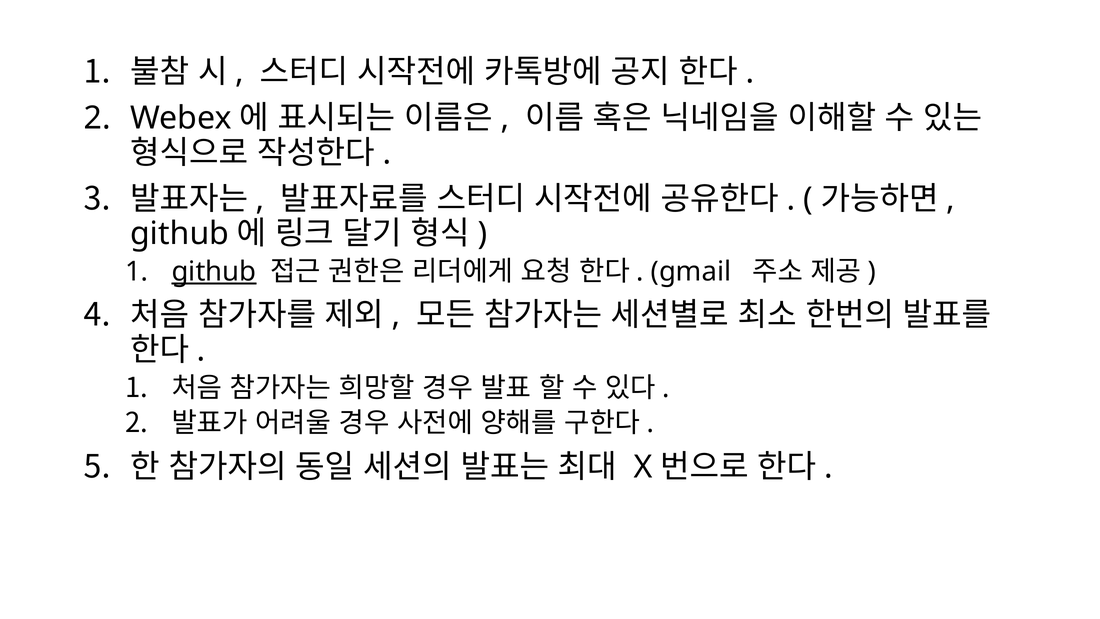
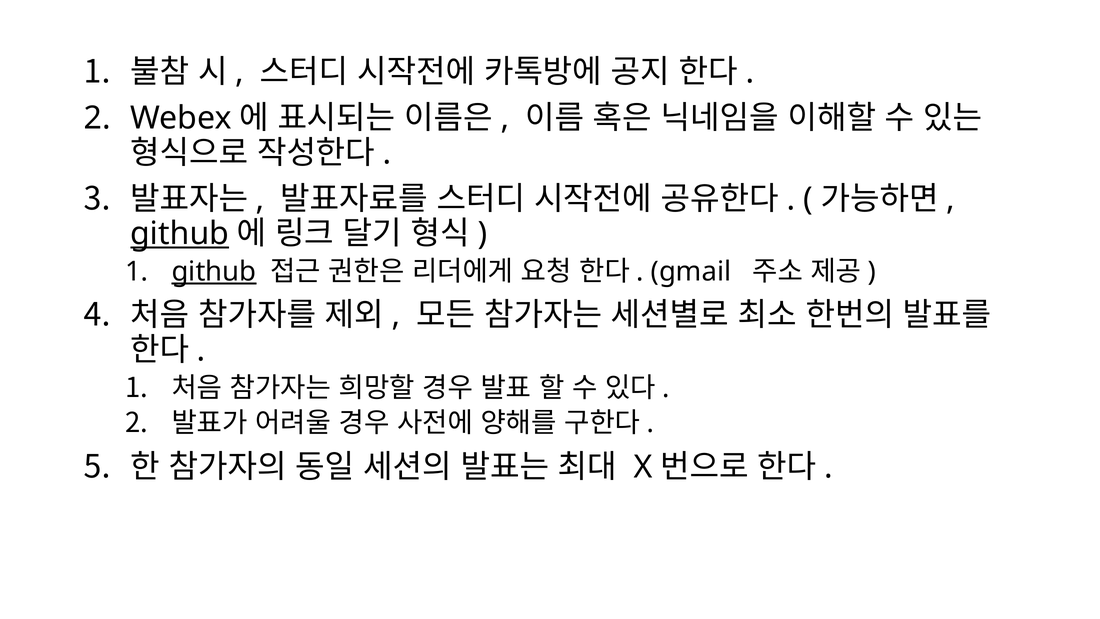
github at (180, 234) underline: none -> present
